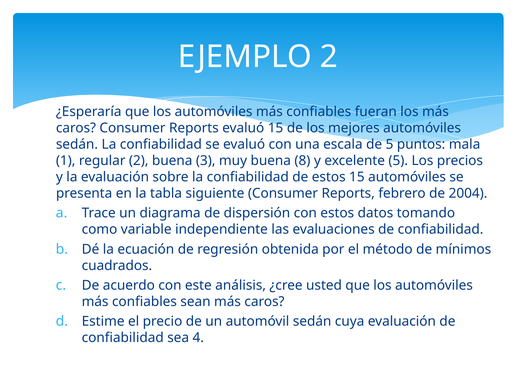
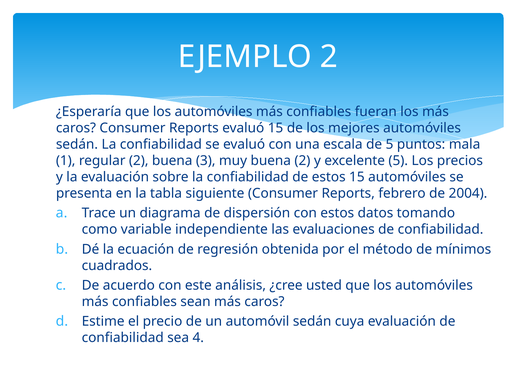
buena 8: 8 -> 2
